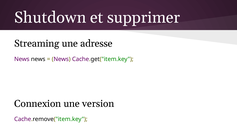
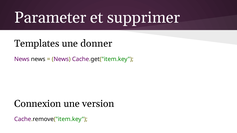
Shutdown: Shutdown -> Parameter
Streaming: Streaming -> Templates
adresse: adresse -> donner
